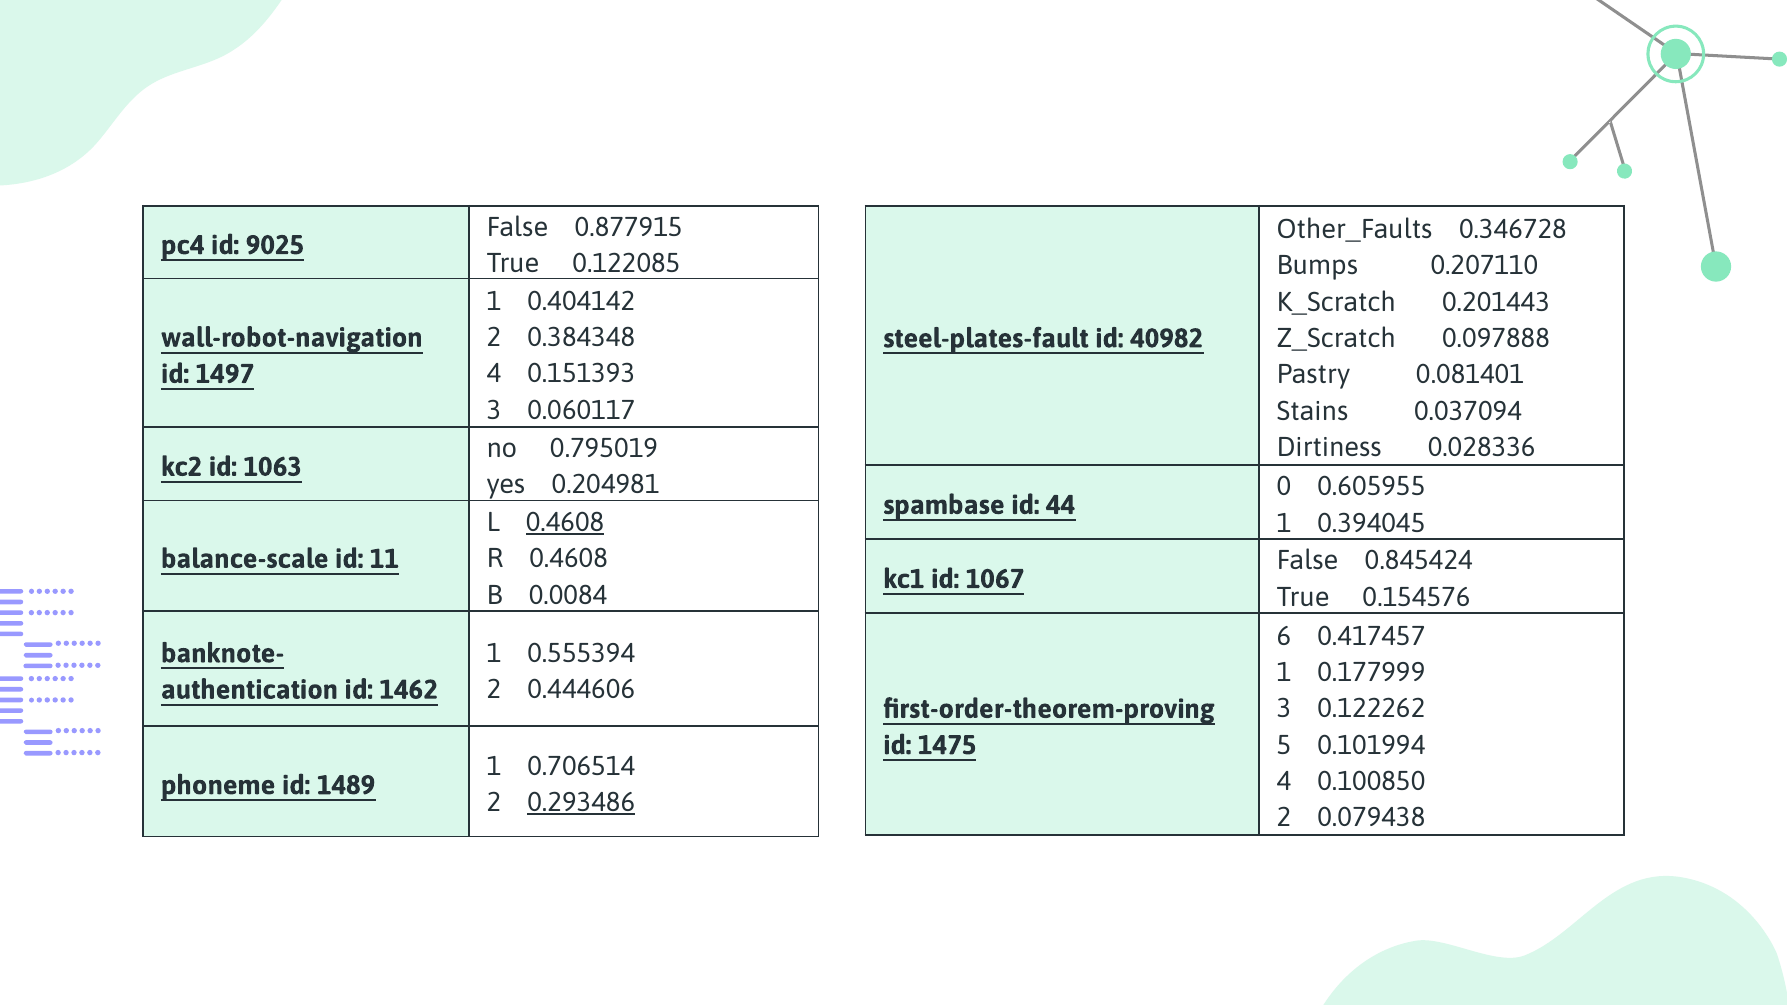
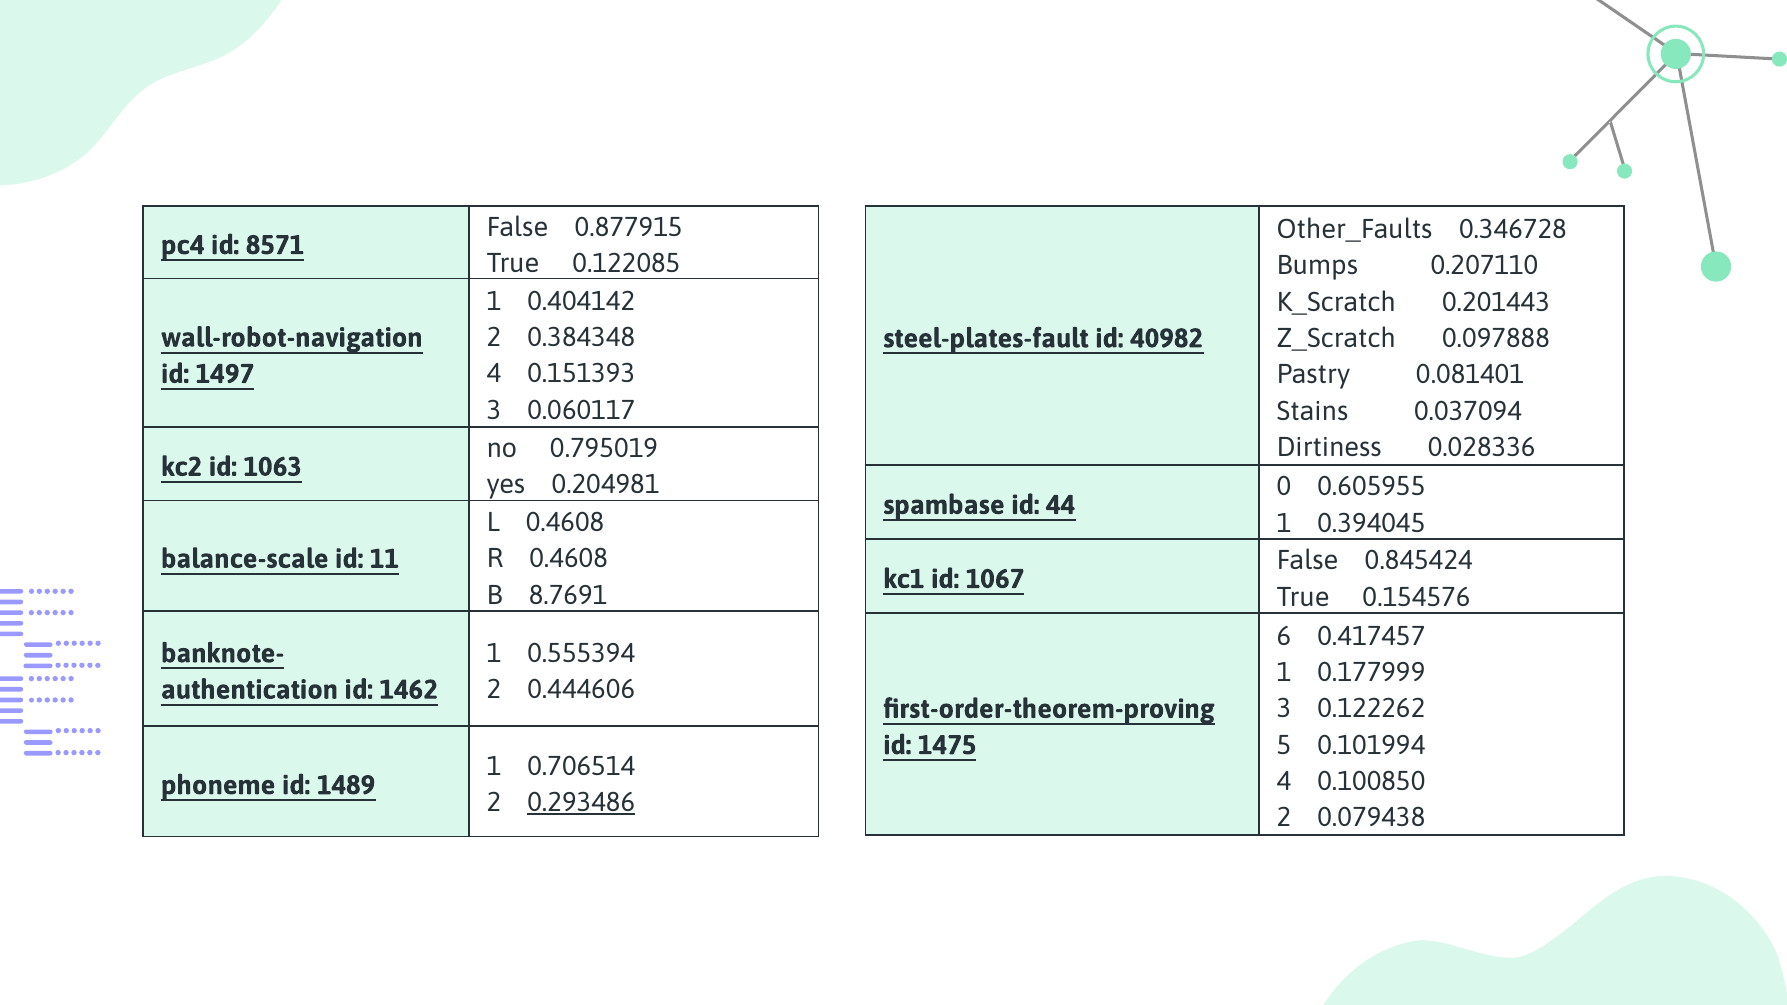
9025: 9025 -> 8571
0.4608 at (565, 523) underline: present -> none
0.0084: 0.0084 -> 8.7691
